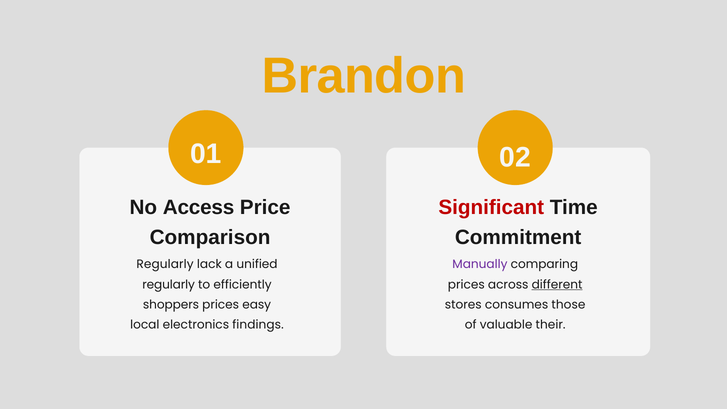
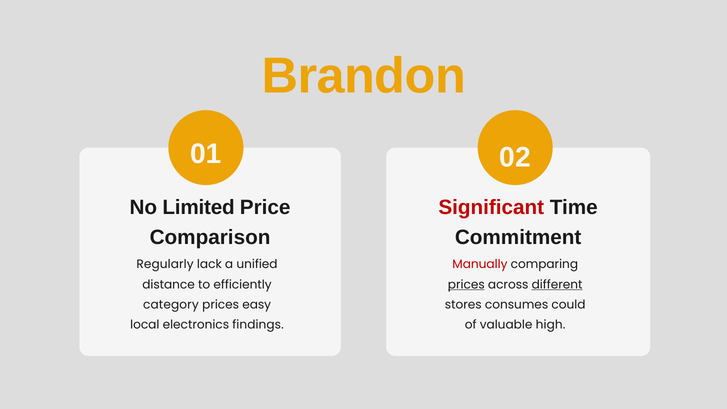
Access: Access -> Limited
Manually colour: purple -> red
regularly at (169, 284): regularly -> distance
prices at (466, 284) underline: none -> present
shoppers: shoppers -> category
those: those -> could
their: their -> high
